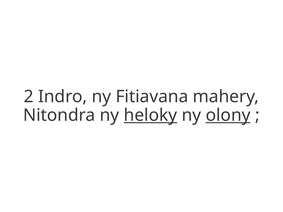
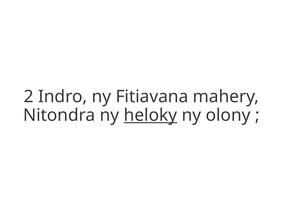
olony underline: present -> none
